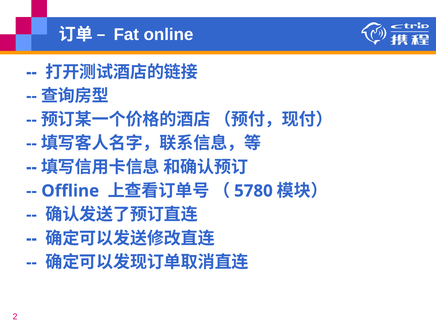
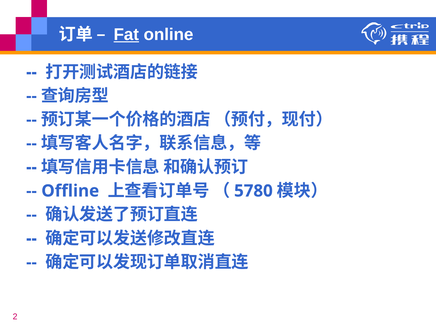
Fat underline: none -> present
